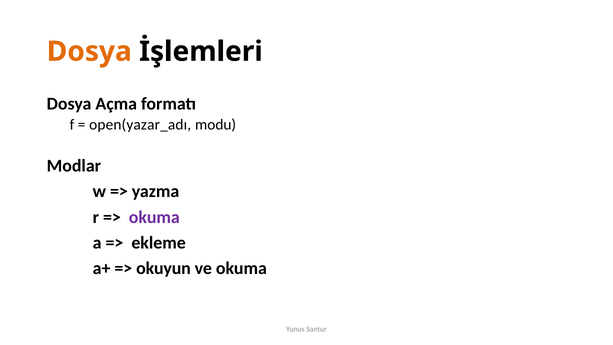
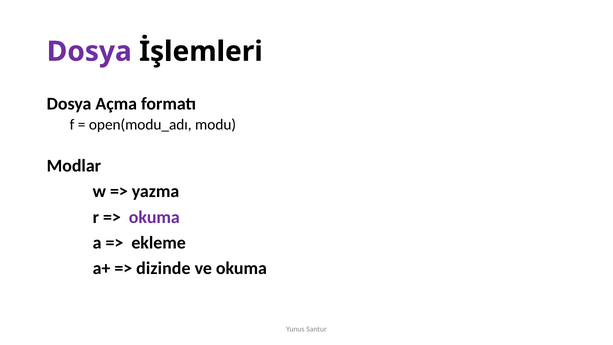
Dosya at (89, 51) colour: orange -> purple
open(yazar_adı: open(yazar_adı -> open(modu_adı
okuyun: okuyun -> dizinde
